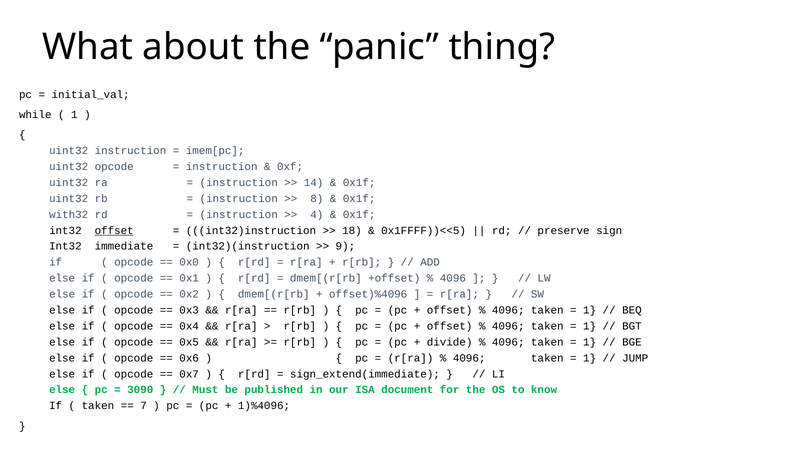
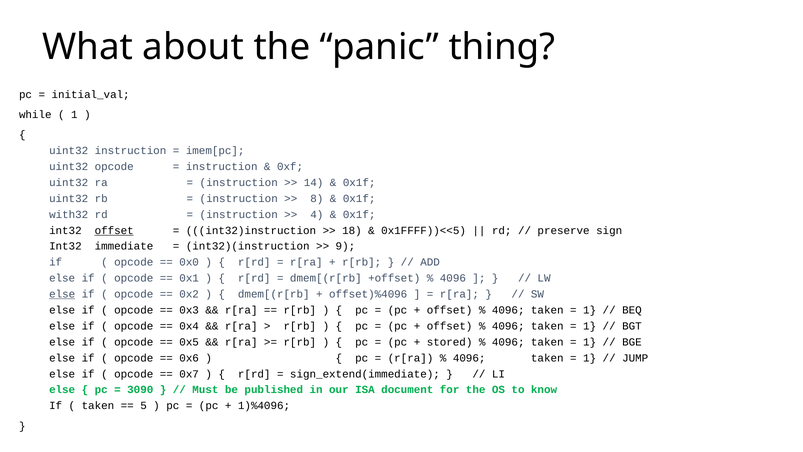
else at (62, 294) underline: none -> present
divide: divide -> stored
7: 7 -> 5
